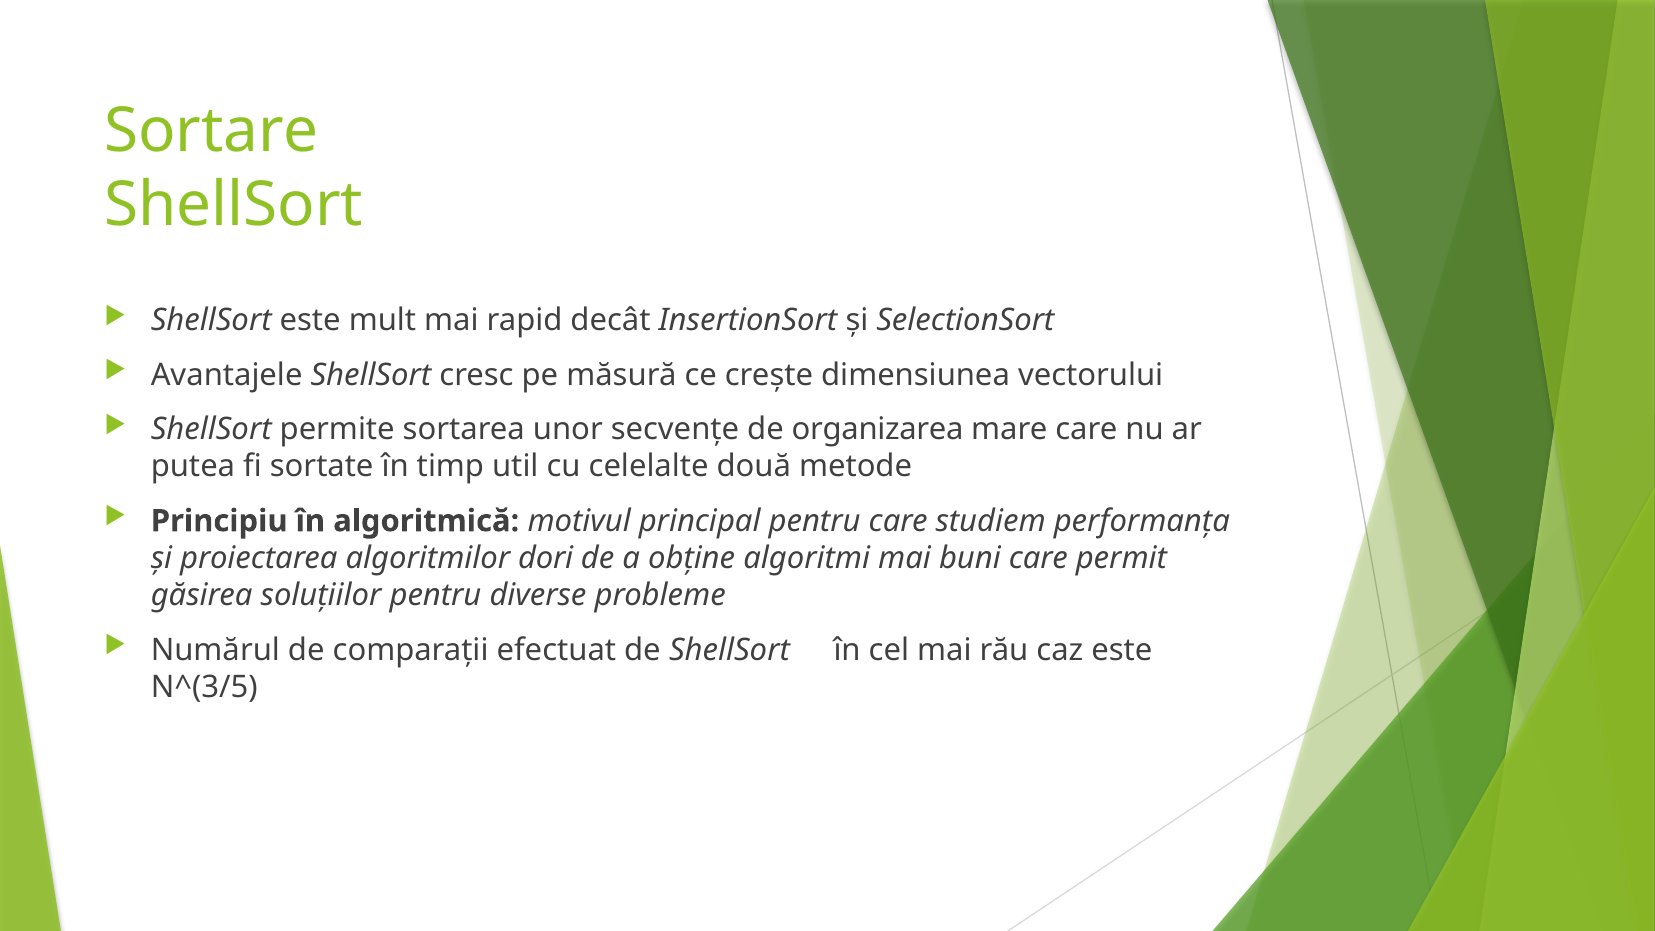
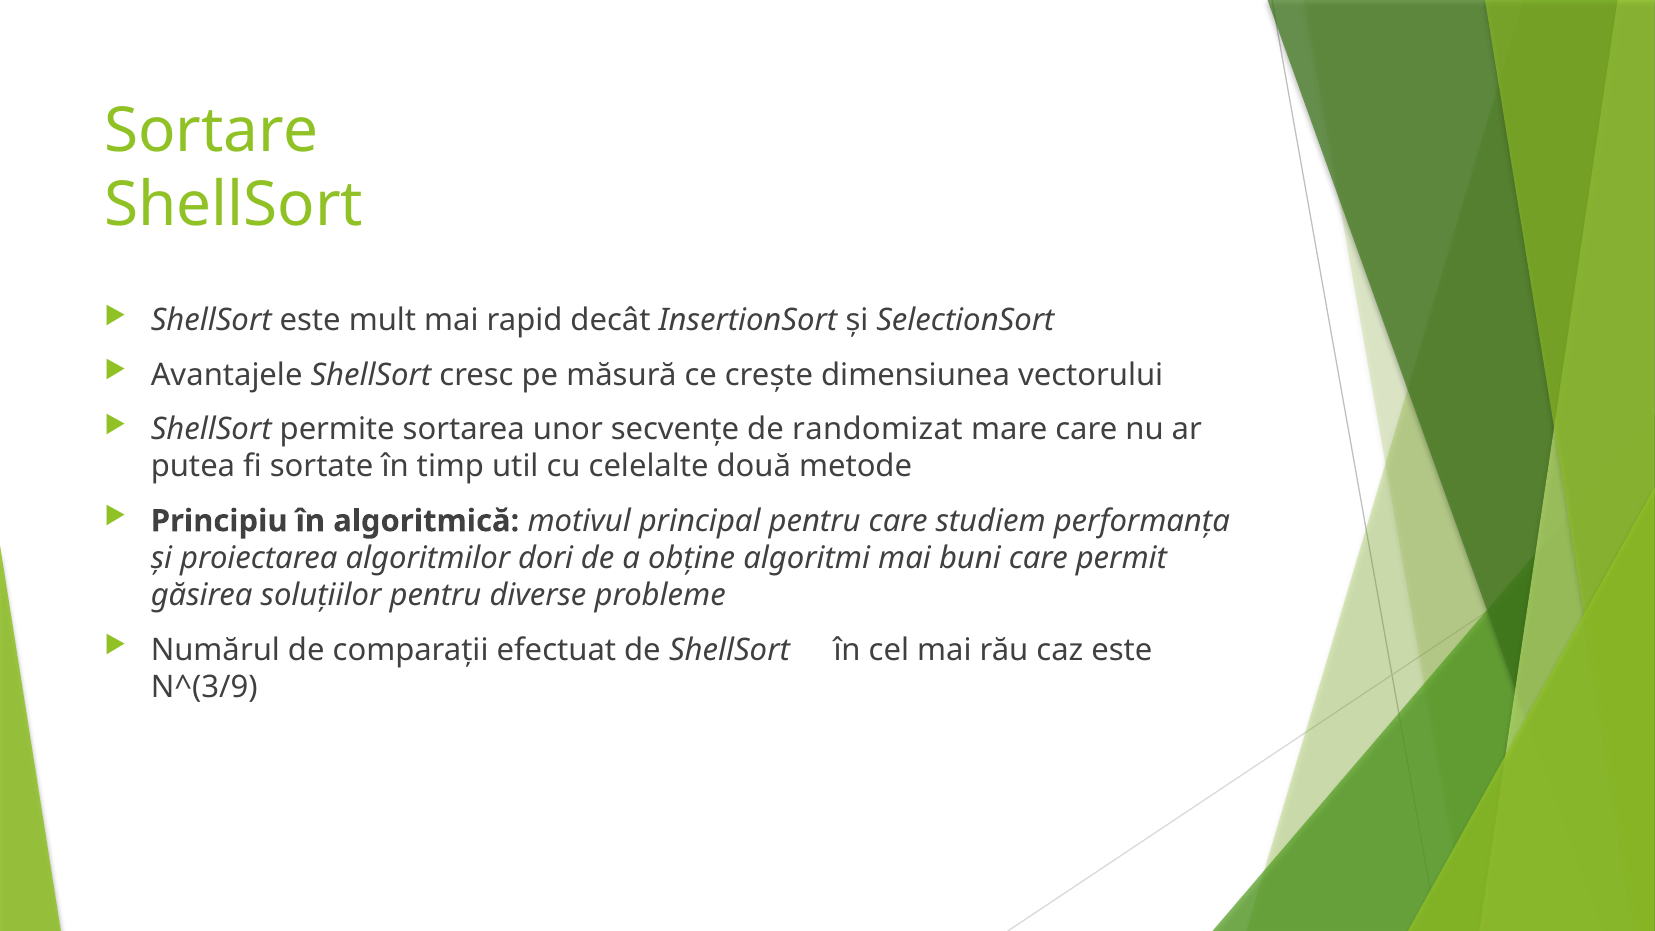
organizarea: organizarea -> randomizat
N^(3/5: N^(3/5 -> N^(3/9
